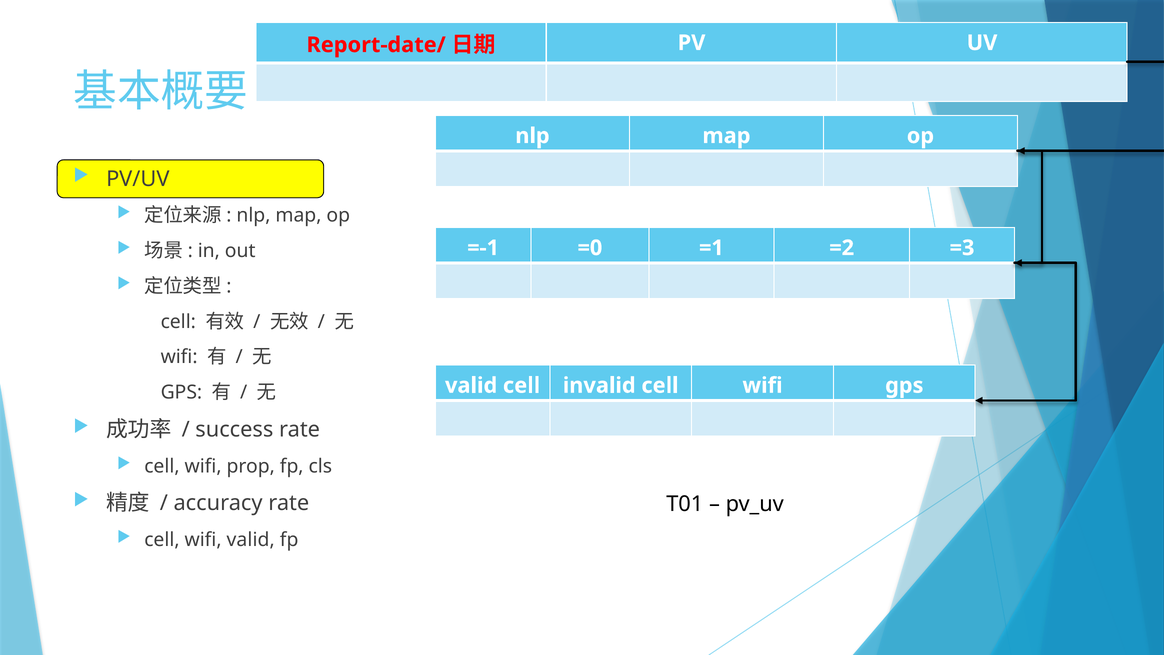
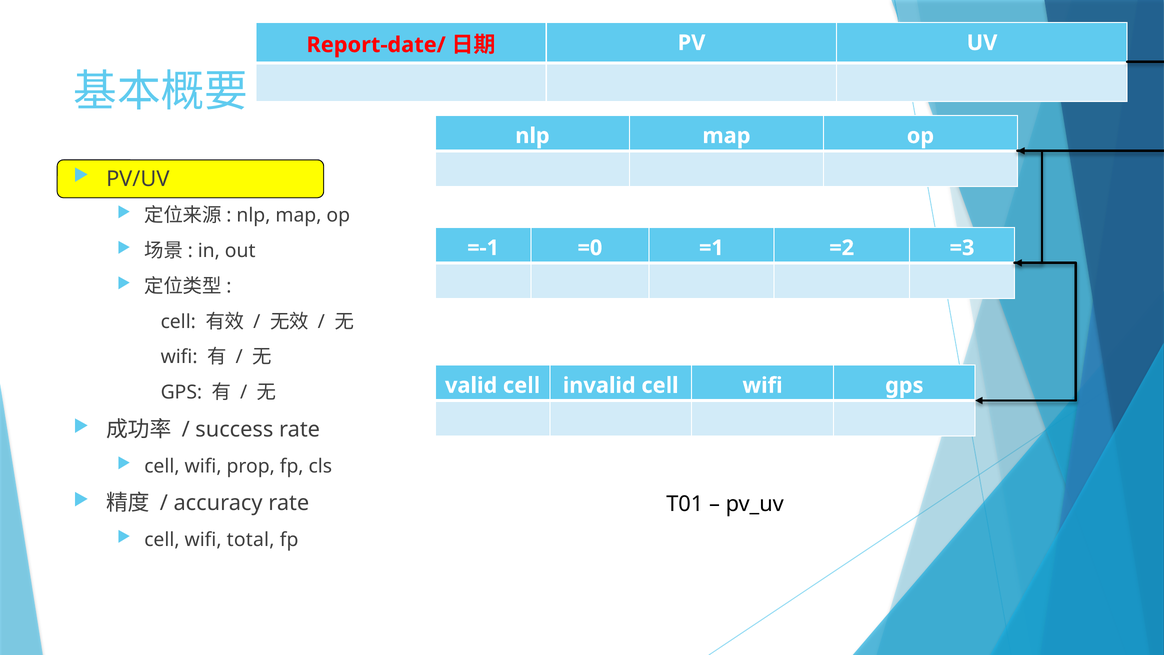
wifi valid: valid -> total
